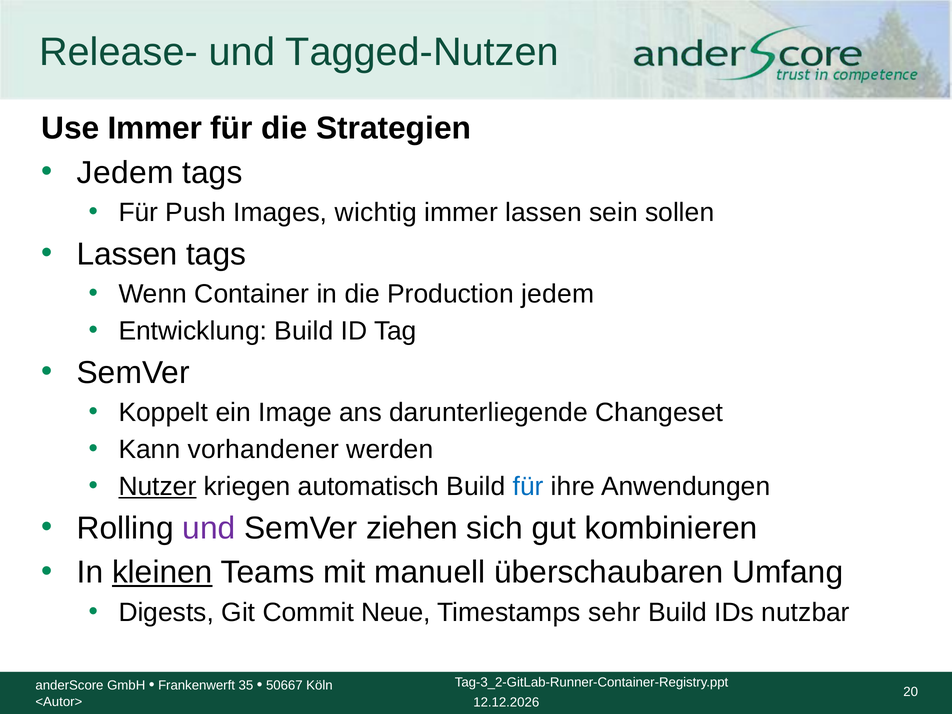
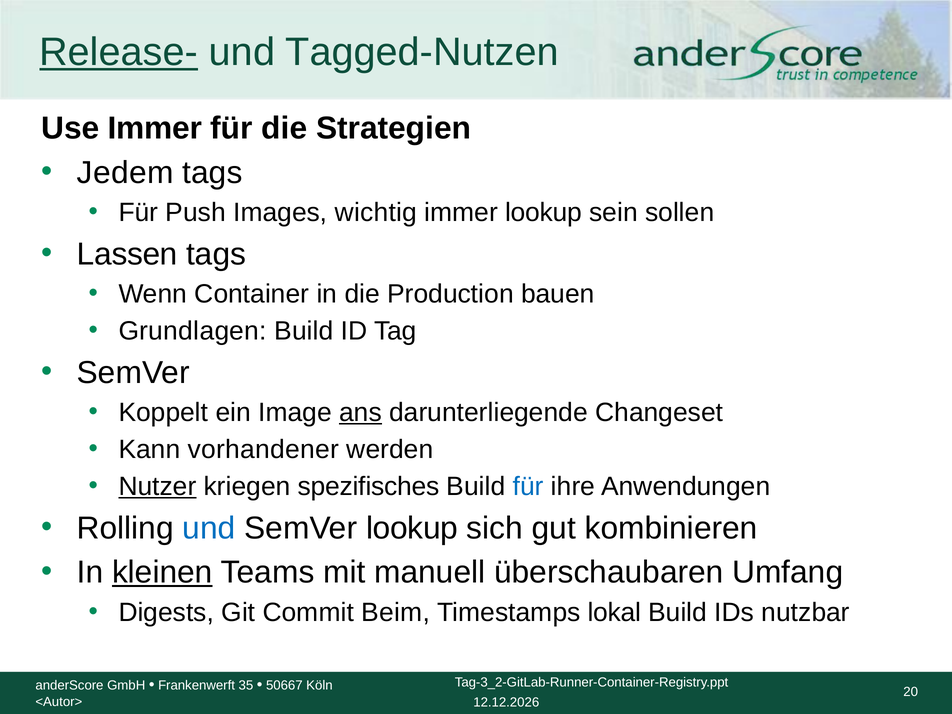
Release- underline: none -> present
immer lassen: lassen -> lookup
Production jedem: jedem -> bauen
Entwicklung: Entwicklung -> Grundlagen
ans underline: none -> present
automatisch: automatisch -> spezifisches
und at (209, 528) colour: purple -> blue
SemVer ziehen: ziehen -> lookup
Neue: Neue -> Beim
sehr: sehr -> lokal
